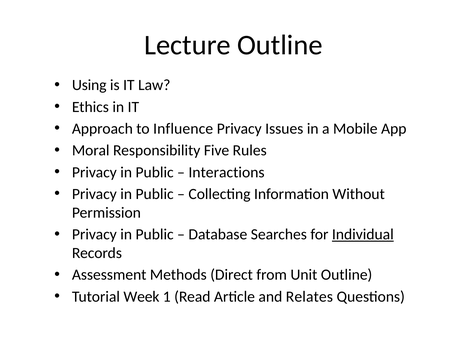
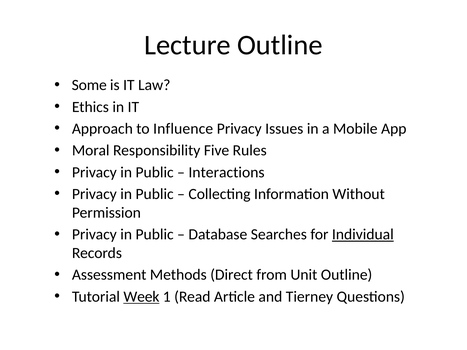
Using: Using -> Some
Week underline: none -> present
Relates: Relates -> Tierney
